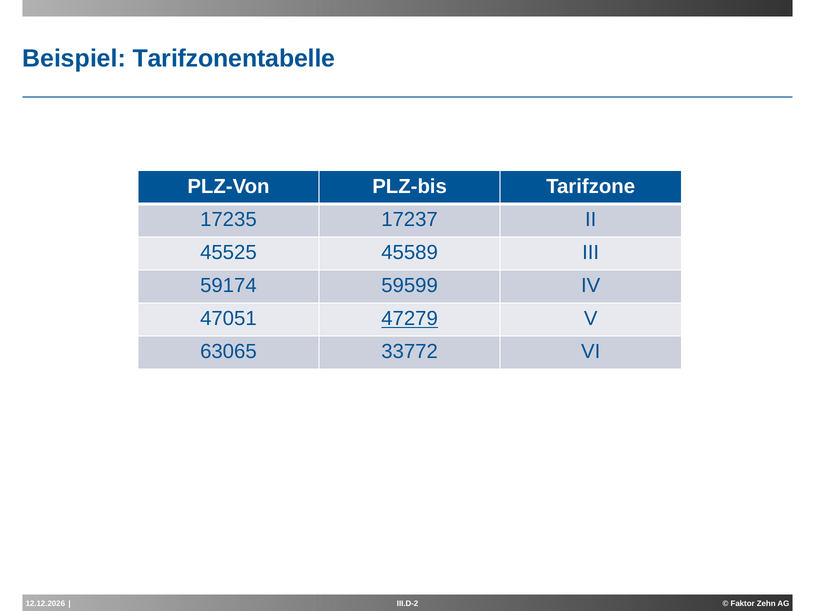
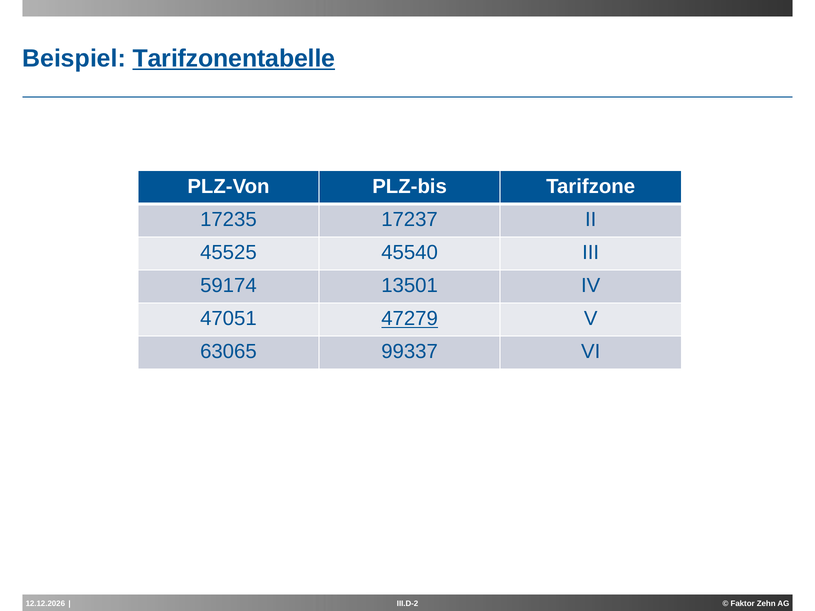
Tarifzonentabelle underline: none -> present
45589: 45589 -> 45540
59599: 59599 -> 13501
33772: 33772 -> 99337
